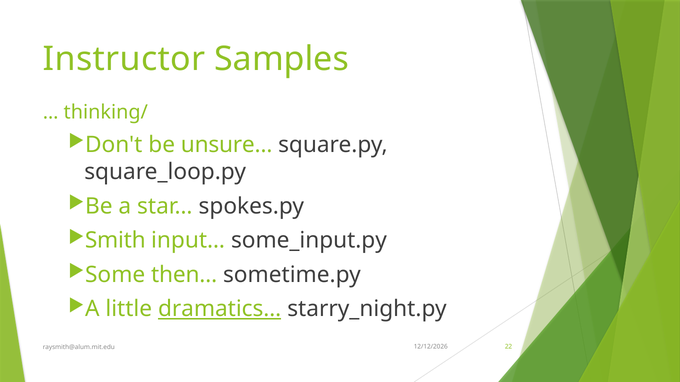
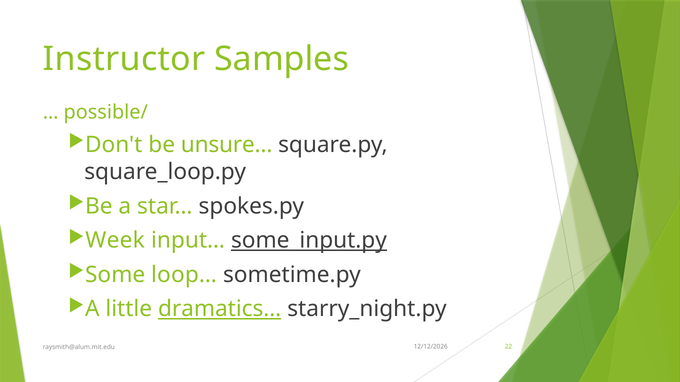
thinking/: thinking/ -> possible/
Smith: Smith -> Week
some_input.py underline: none -> present
then…: then… -> loop…
